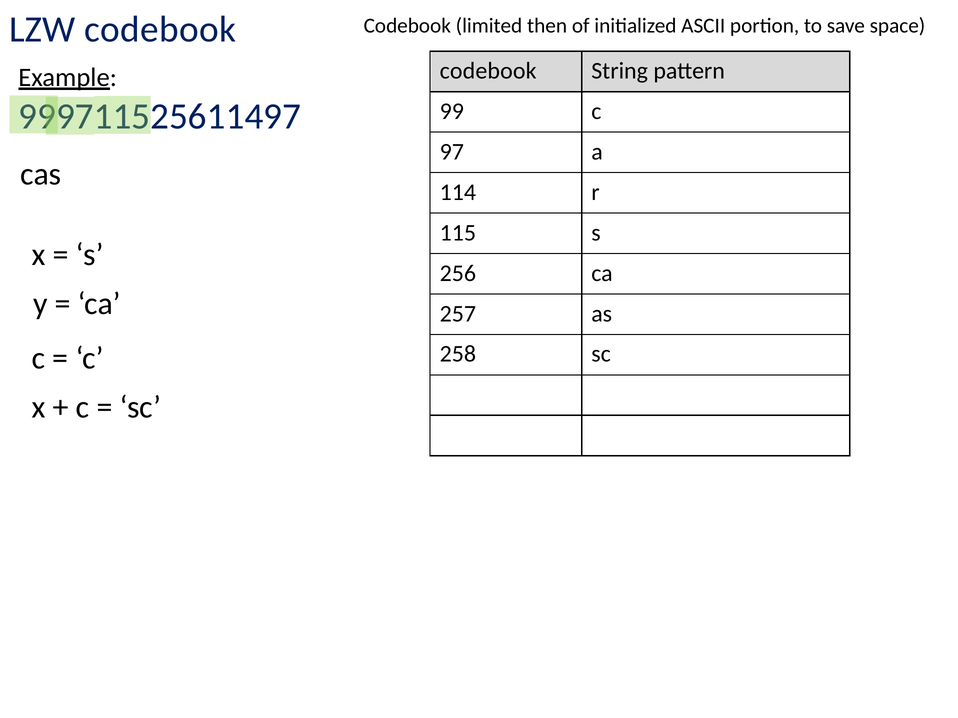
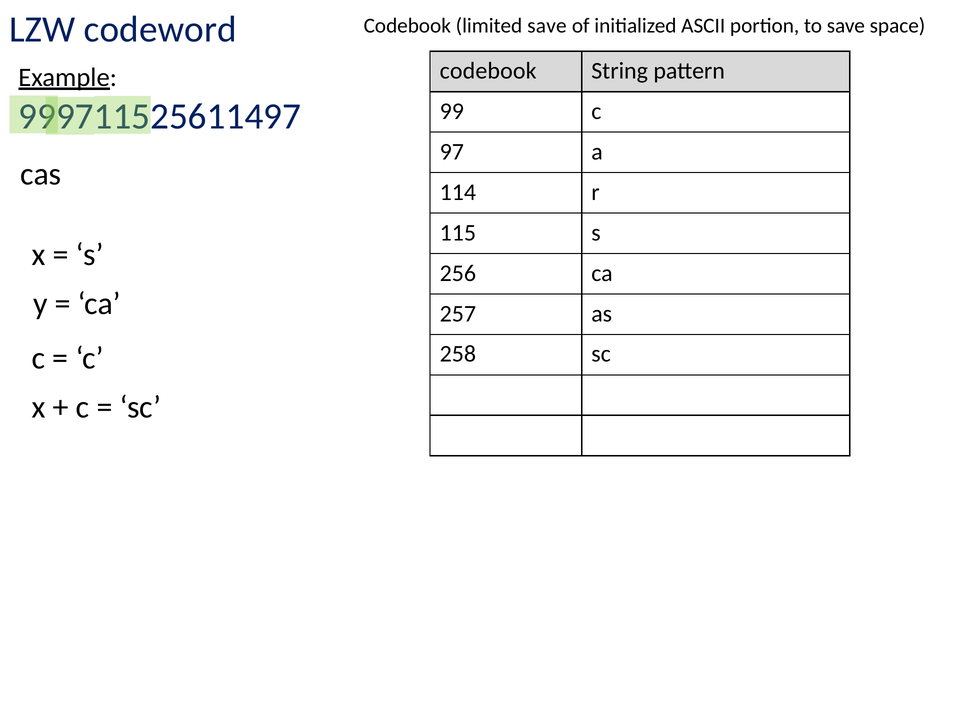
LZW codebook: codebook -> codeword
limited then: then -> save
